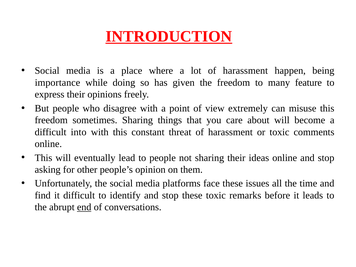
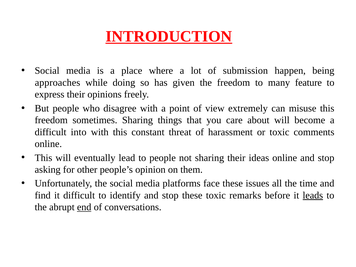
lot of harassment: harassment -> submission
importance: importance -> approaches
leads underline: none -> present
